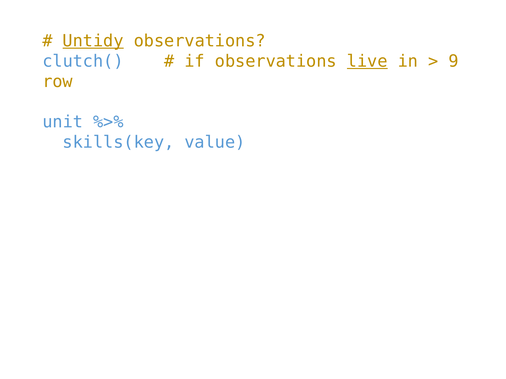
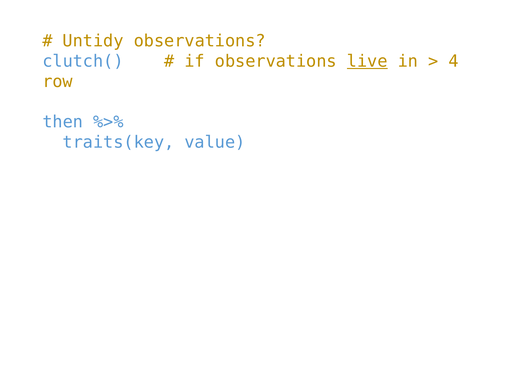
Untidy underline: present -> none
9: 9 -> 4
unit: unit -> then
skills(key: skills(key -> traits(key
